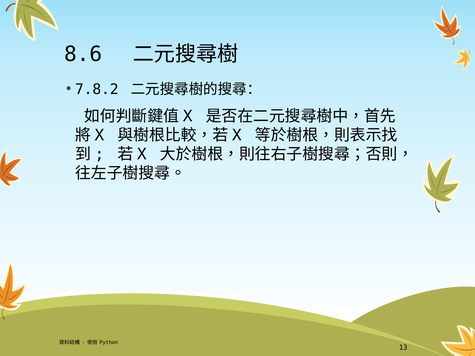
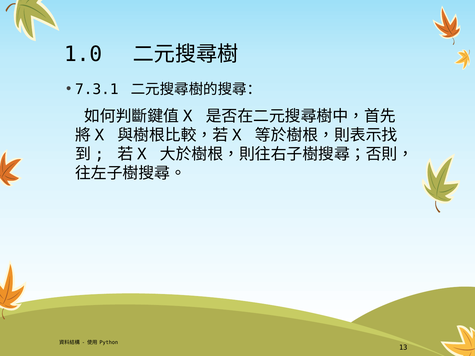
8.6: 8.6 -> 1.0
7.8.2: 7.8.2 -> 7.3.1
